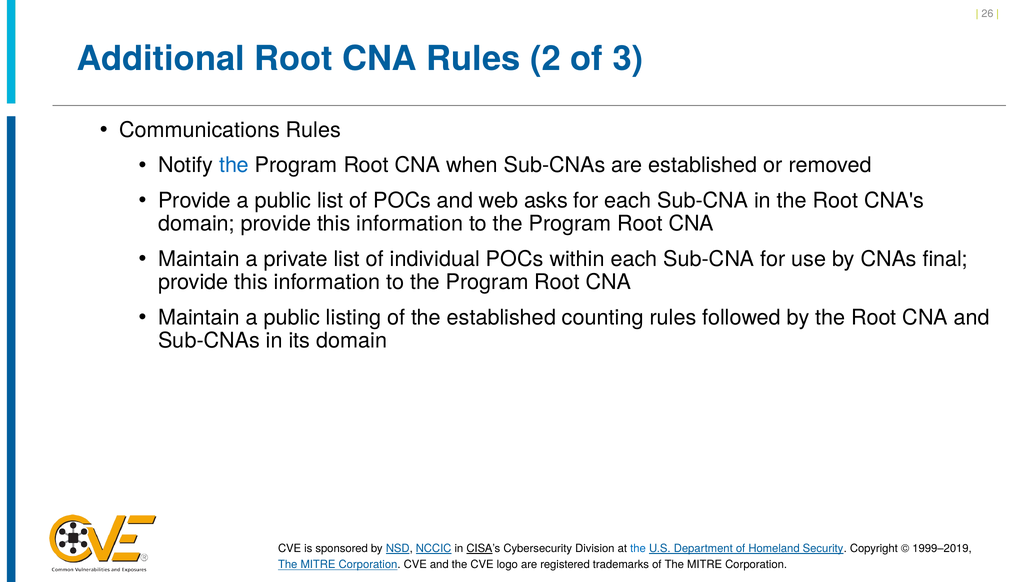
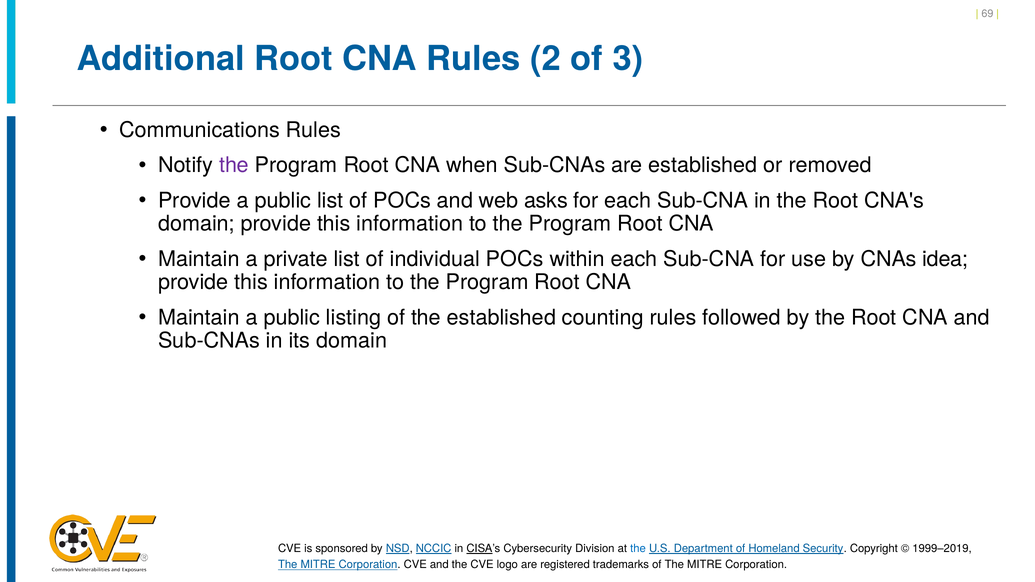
26: 26 -> 69
the at (234, 165) colour: blue -> purple
final: final -> idea
